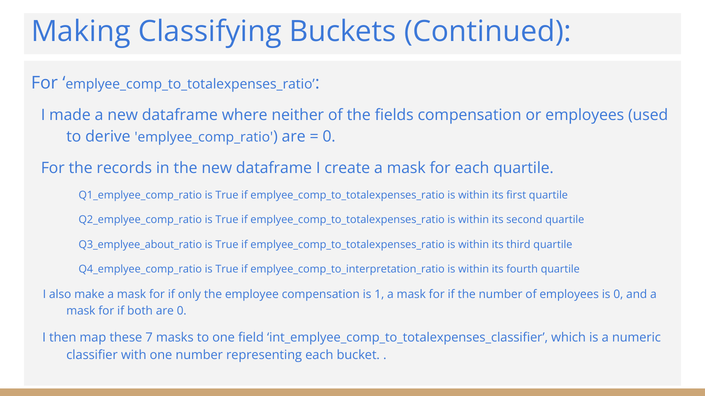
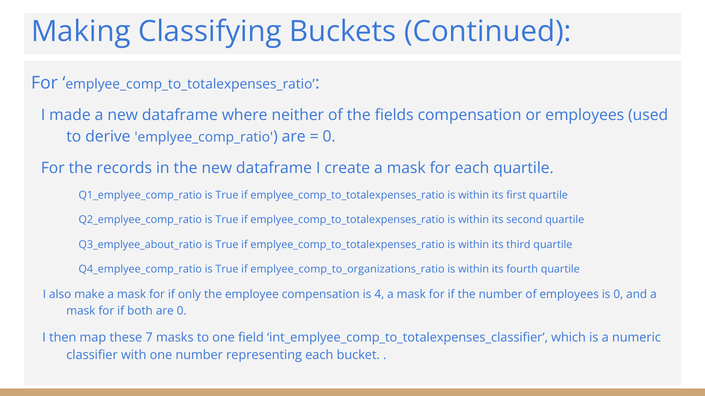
emplyee_comp_to_interpretation_ratio: emplyee_comp_to_interpretation_ratio -> emplyee_comp_to_organizations_ratio
1: 1 -> 4
